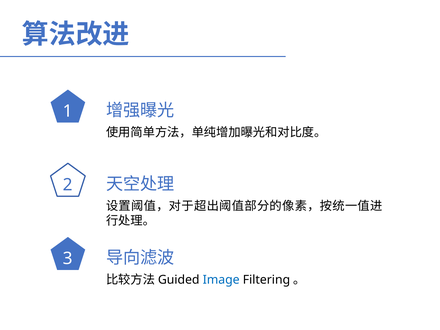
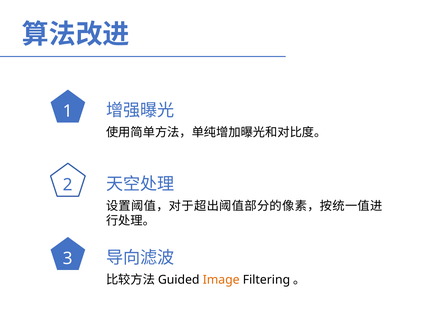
Image colour: blue -> orange
